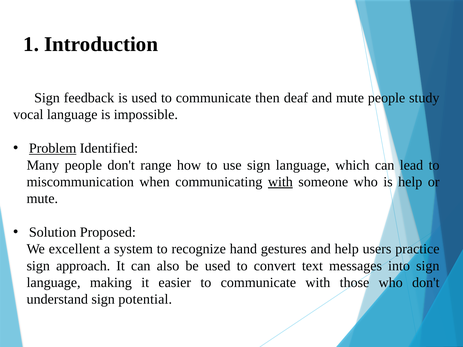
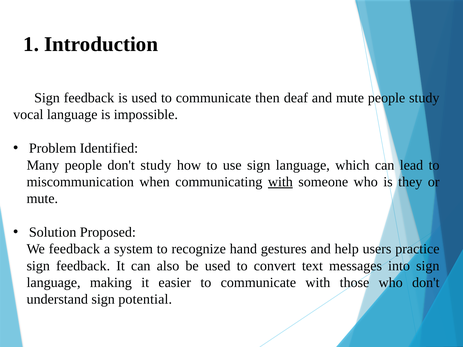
Problem underline: present -> none
don't range: range -> study
is help: help -> they
We excellent: excellent -> feedback
approach at (83, 266): approach -> feedback
